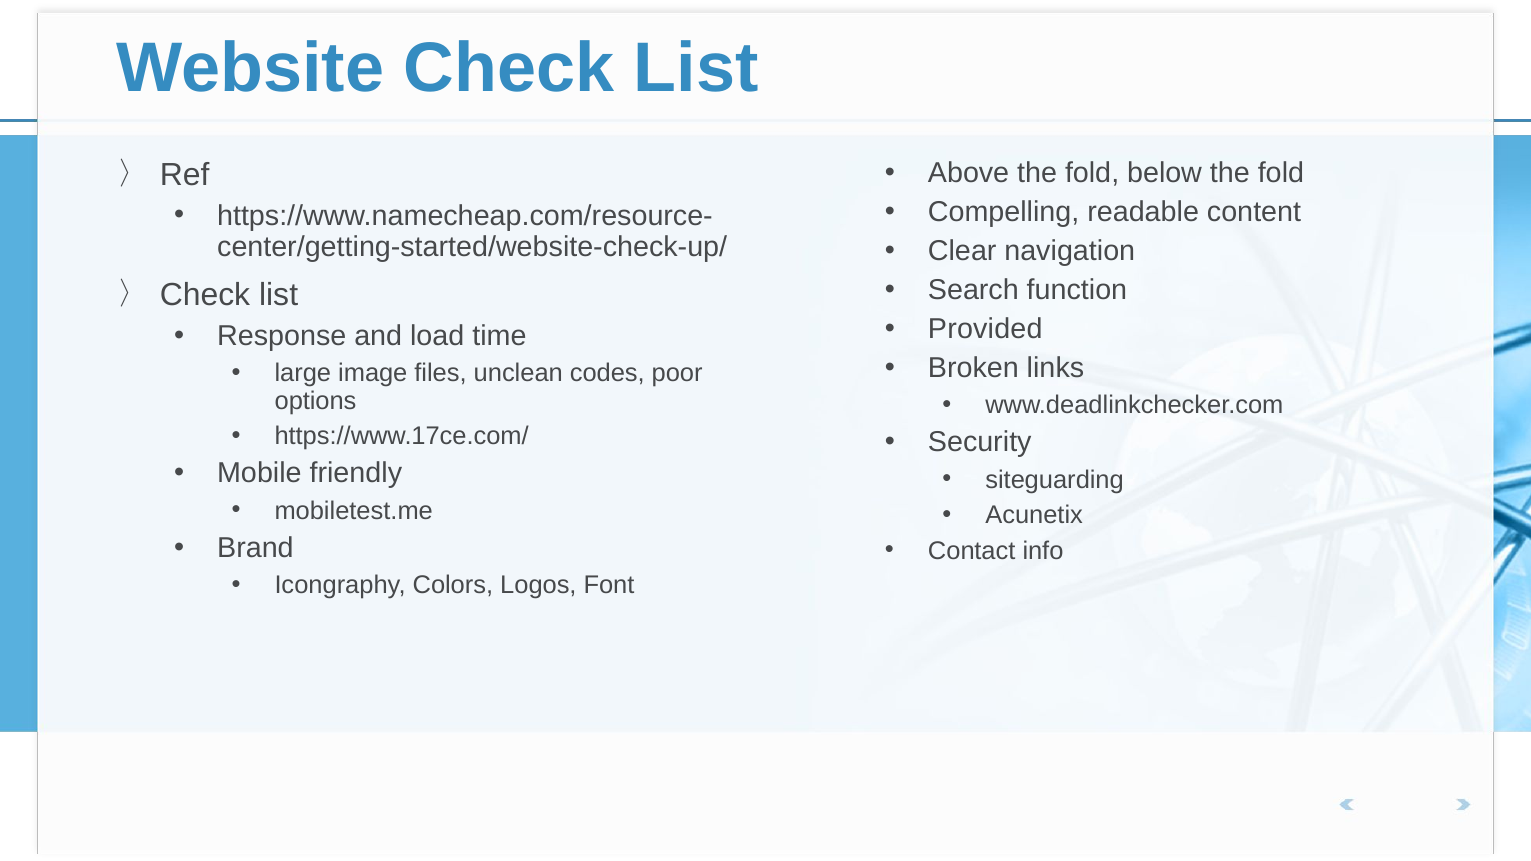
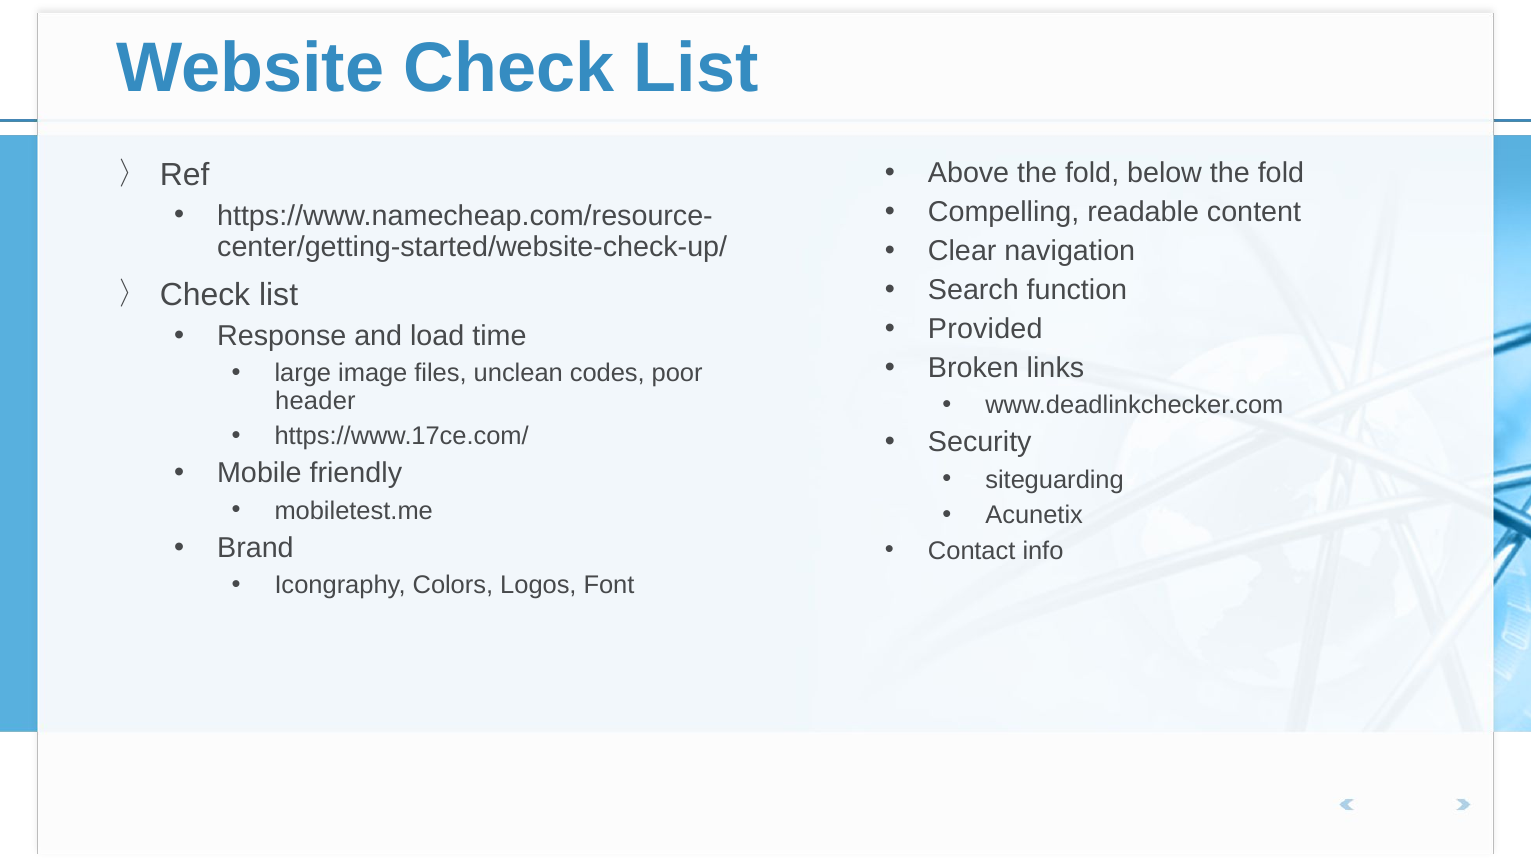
options: options -> header
